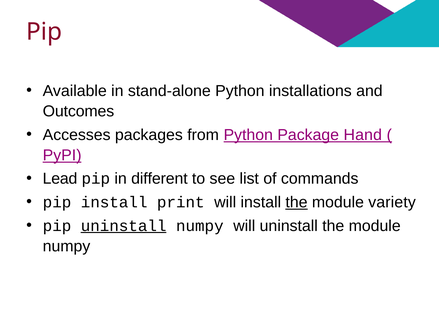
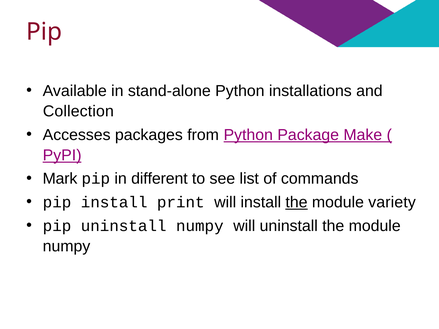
Outcomes: Outcomes -> Collection
Hand: Hand -> Make
Lead: Lead -> Mark
uninstall at (124, 226) underline: present -> none
